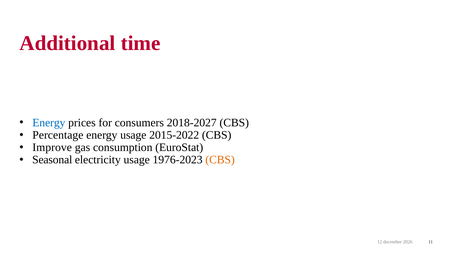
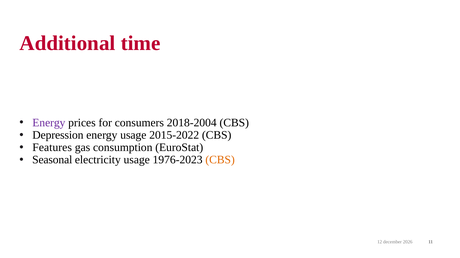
Energy at (49, 123) colour: blue -> purple
2018-2027: 2018-2027 -> 2018-2004
Percentage: Percentage -> Depression
Improve: Improve -> Features
